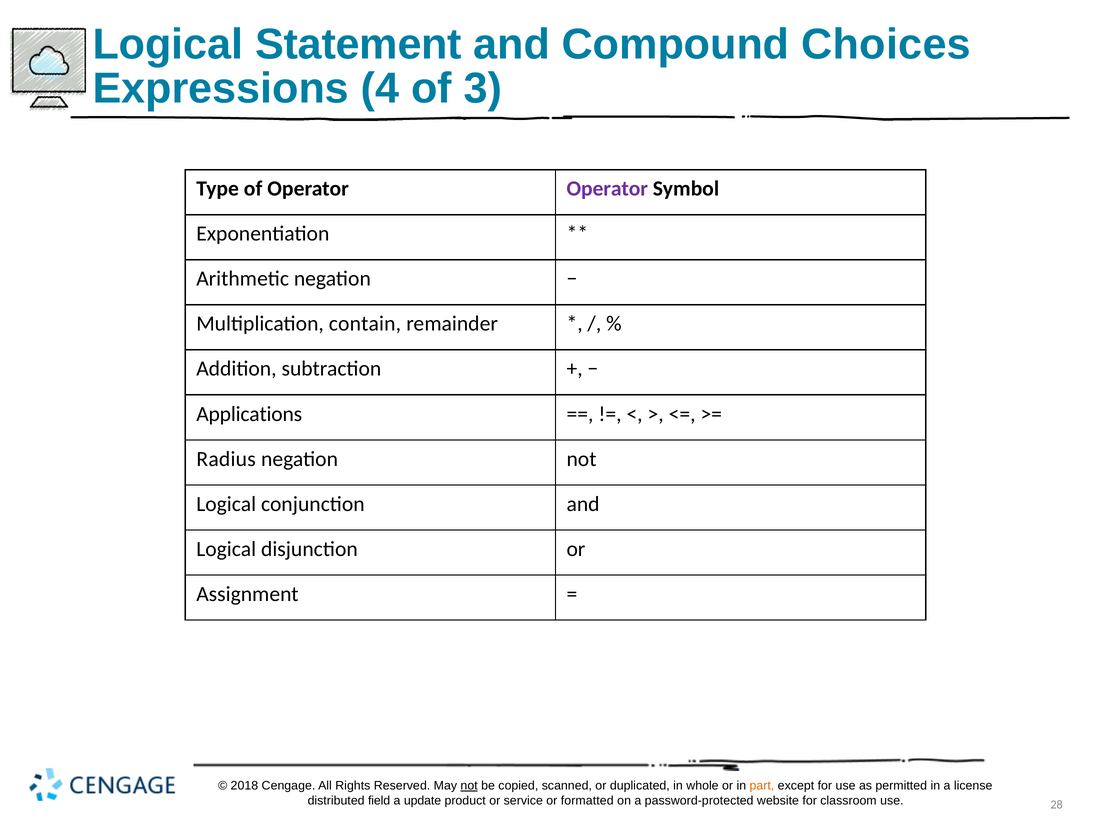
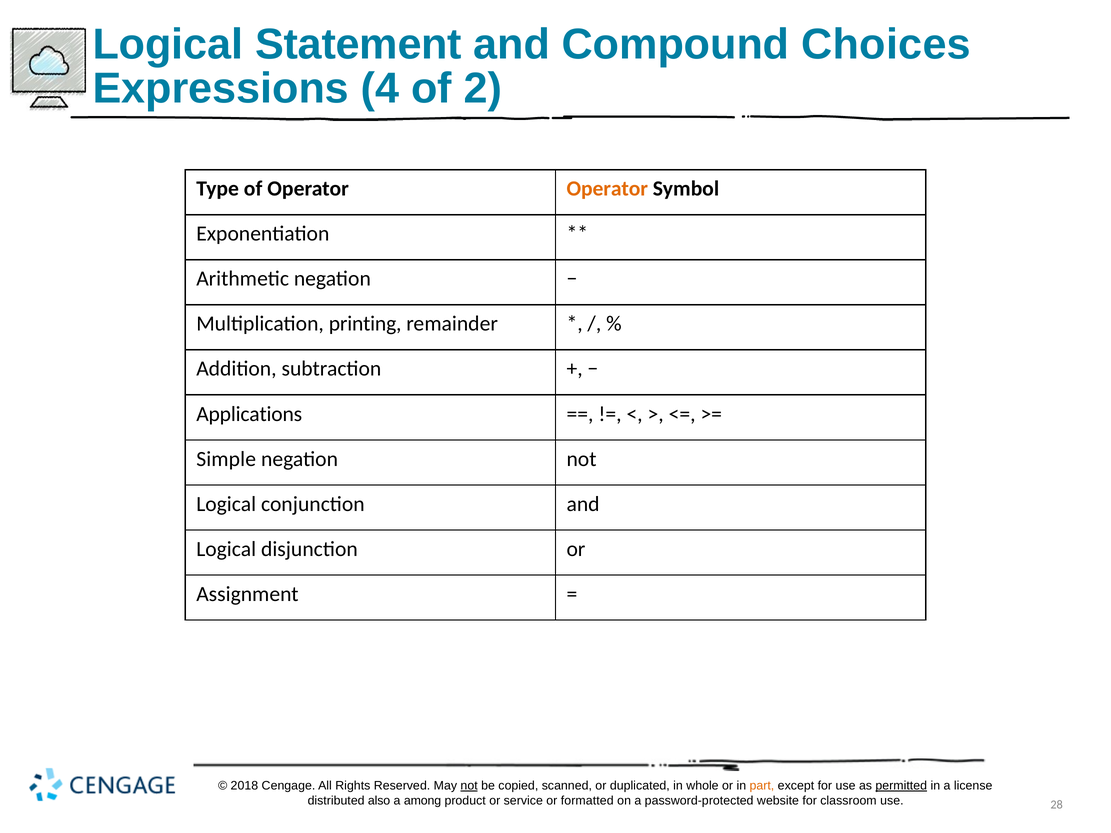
3: 3 -> 2
Operator at (607, 189) colour: purple -> orange
contain: contain -> printing
Radius: Radius -> Simple
permitted underline: none -> present
field: field -> also
update: update -> among
